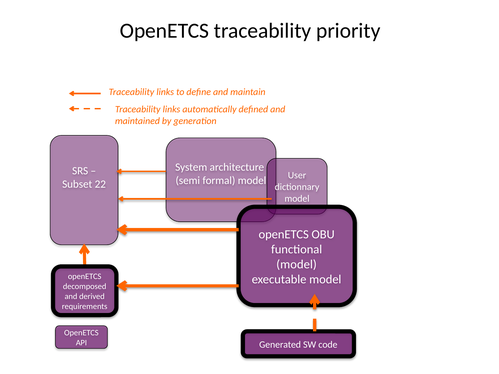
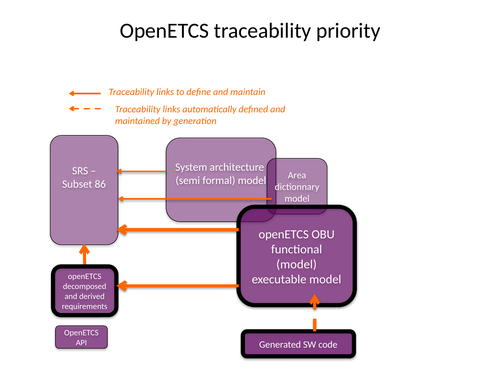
User: User -> Area
22: 22 -> 86
